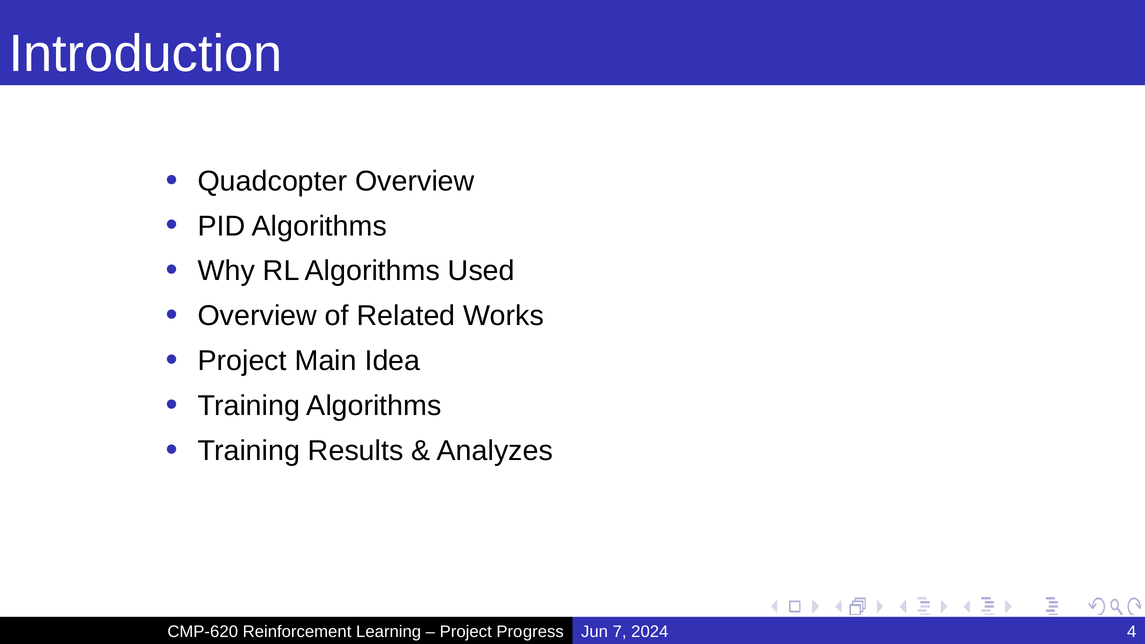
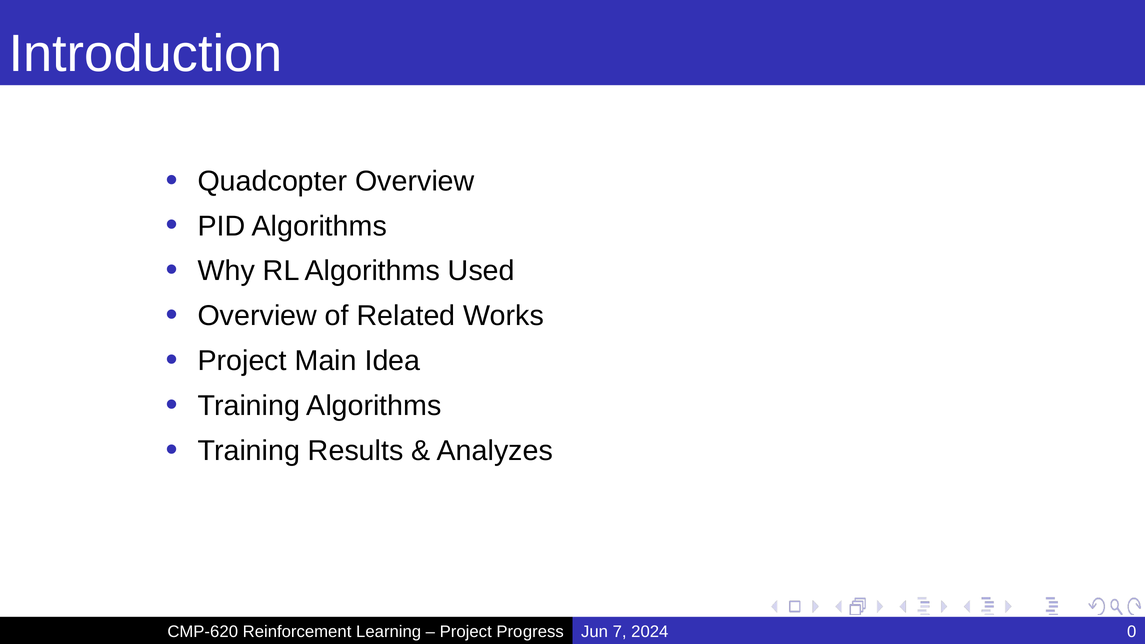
4: 4 -> 0
